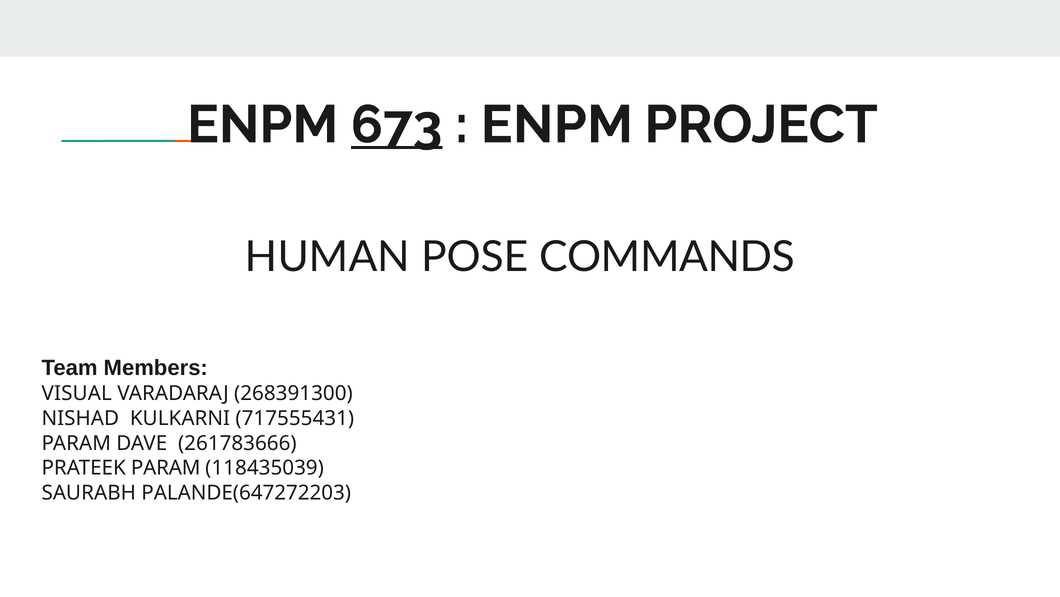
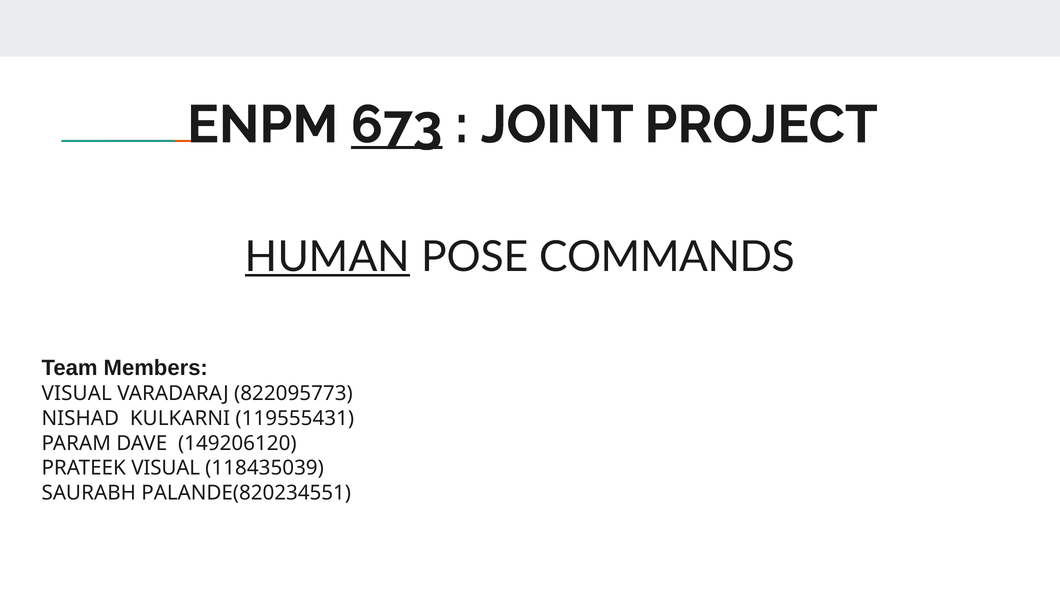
ENPM at (557, 125): ENPM -> JOINT
HUMAN underline: none -> present
268391300: 268391300 -> 822095773
717555431: 717555431 -> 119555431
261783666: 261783666 -> 149206120
PRATEEK PARAM: PARAM -> VISUAL
PALANDE(647272203: PALANDE(647272203 -> PALANDE(820234551
